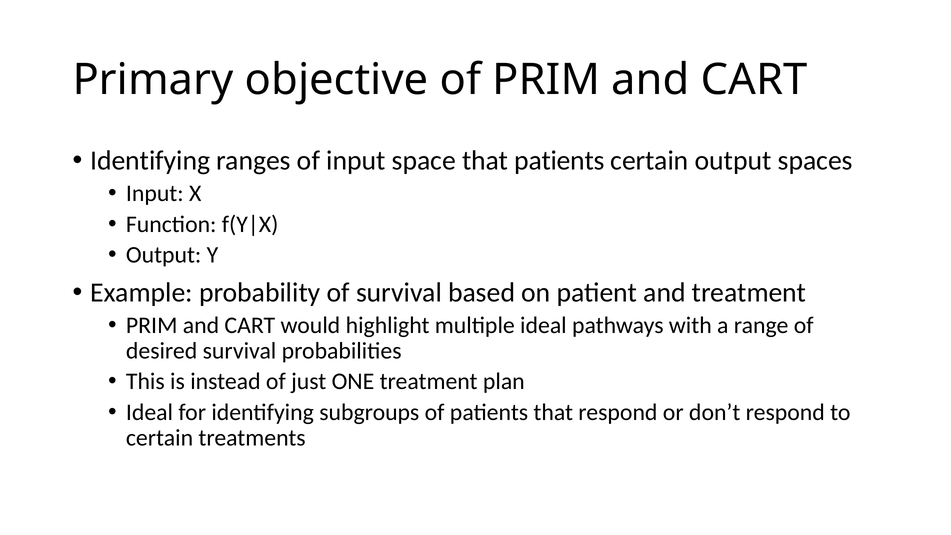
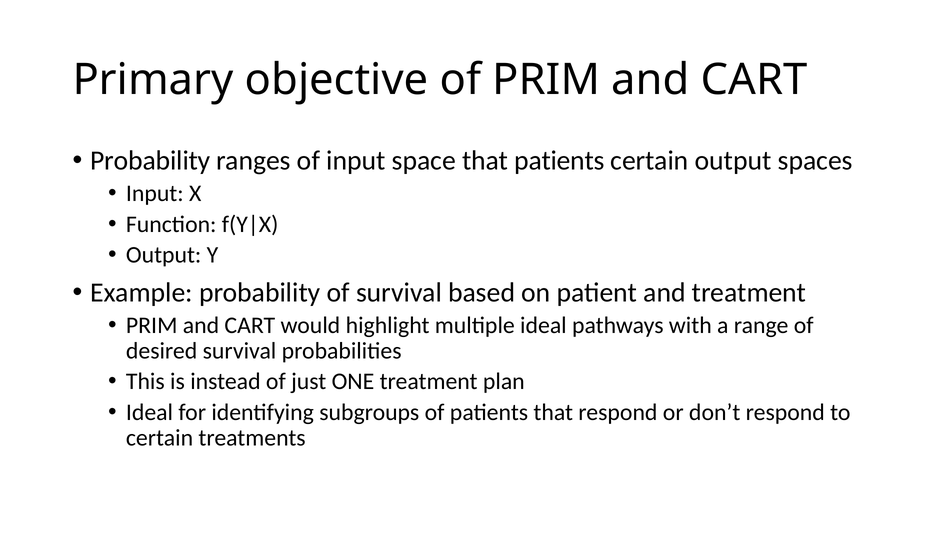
Identifying at (150, 161): Identifying -> Probability
